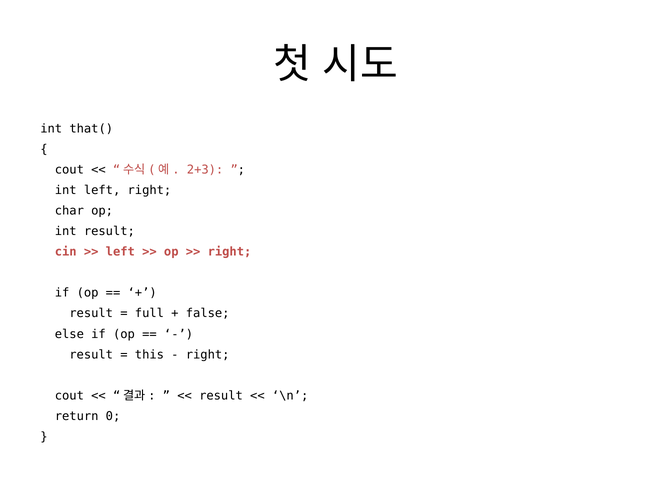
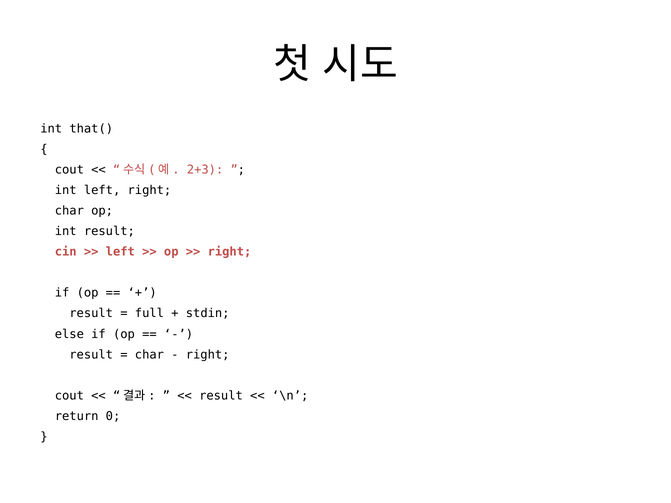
false: false -> stdin
this at (149, 355): this -> char
